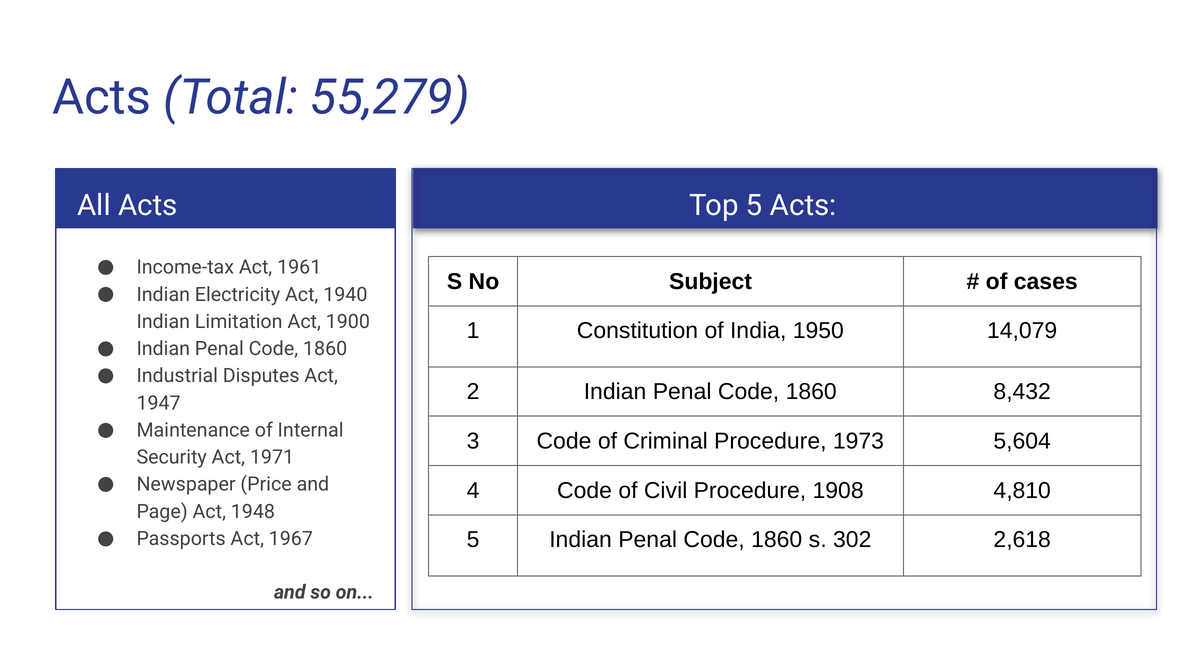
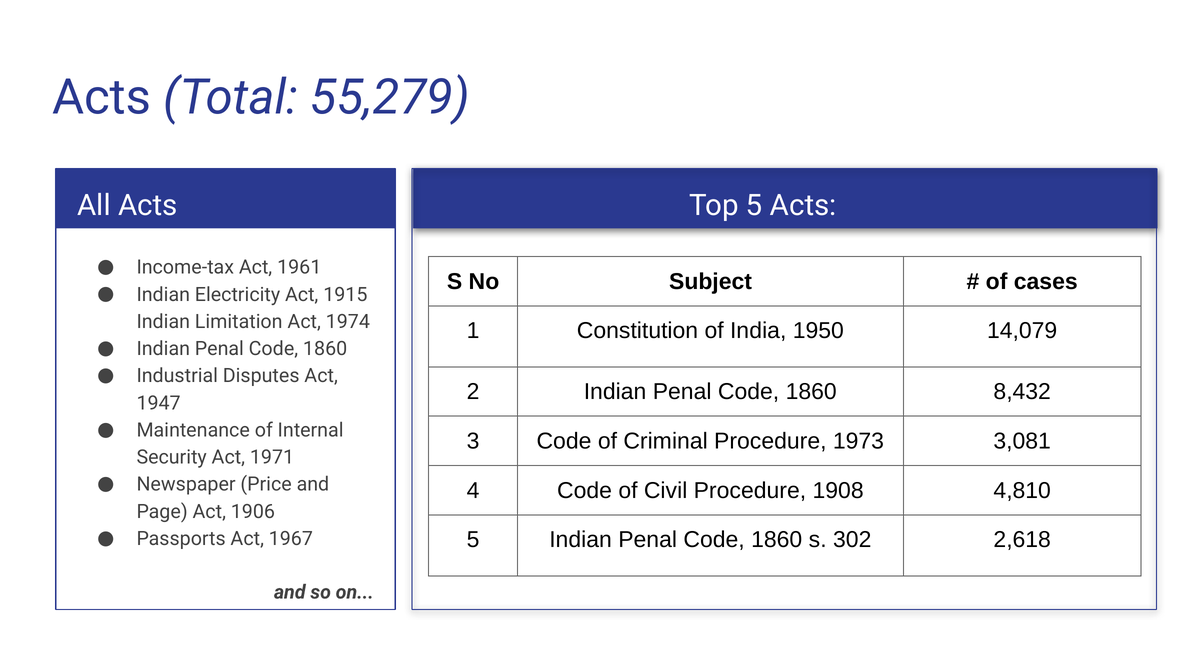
1940: 1940 -> 1915
1900: 1900 -> 1974
5,604: 5,604 -> 3,081
1948: 1948 -> 1906
